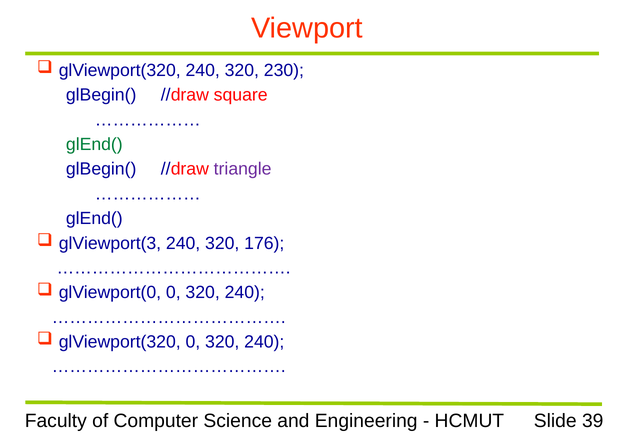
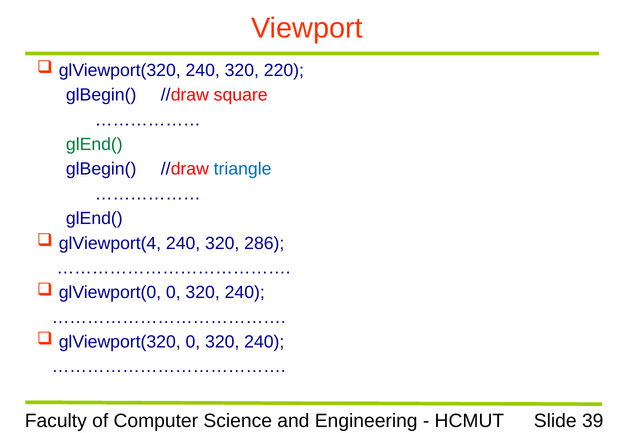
230: 230 -> 220
triangle colour: purple -> blue
glViewport(3: glViewport(3 -> glViewport(4
176: 176 -> 286
